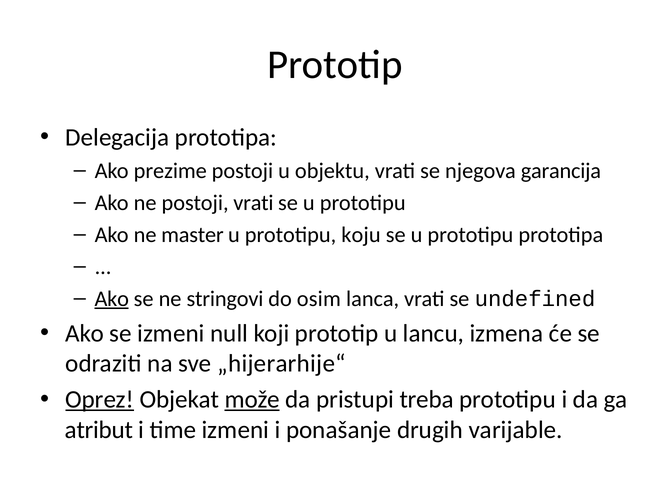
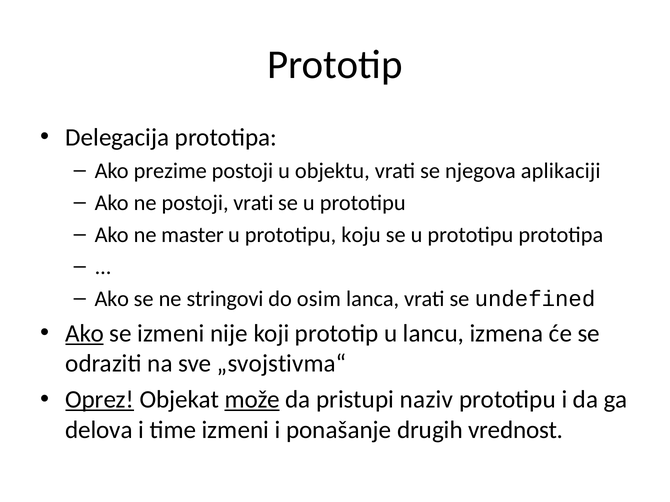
garancija: garancija -> aplikaciji
Ako at (112, 299) underline: present -> none
Ako at (85, 334) underline: none -> present
null: null -> nije
„hijerarhije“: „hijerarhije“ -> „svojstivma“
treba: treba -> naziv
atribut: atribut -> delova
varijable: varijable -> vrednost
